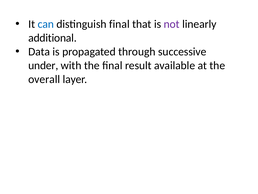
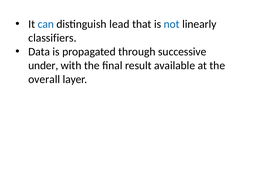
distinguish final: final -> lead
not colour: purple -> blue
additional: additional -> classifiers
